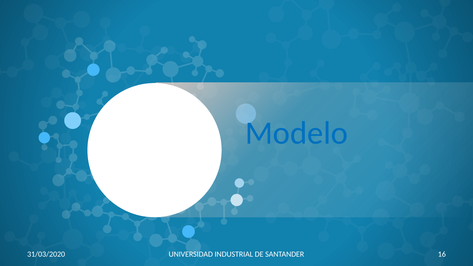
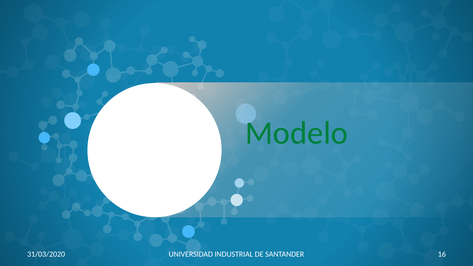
Modelo colour: blue -> green
